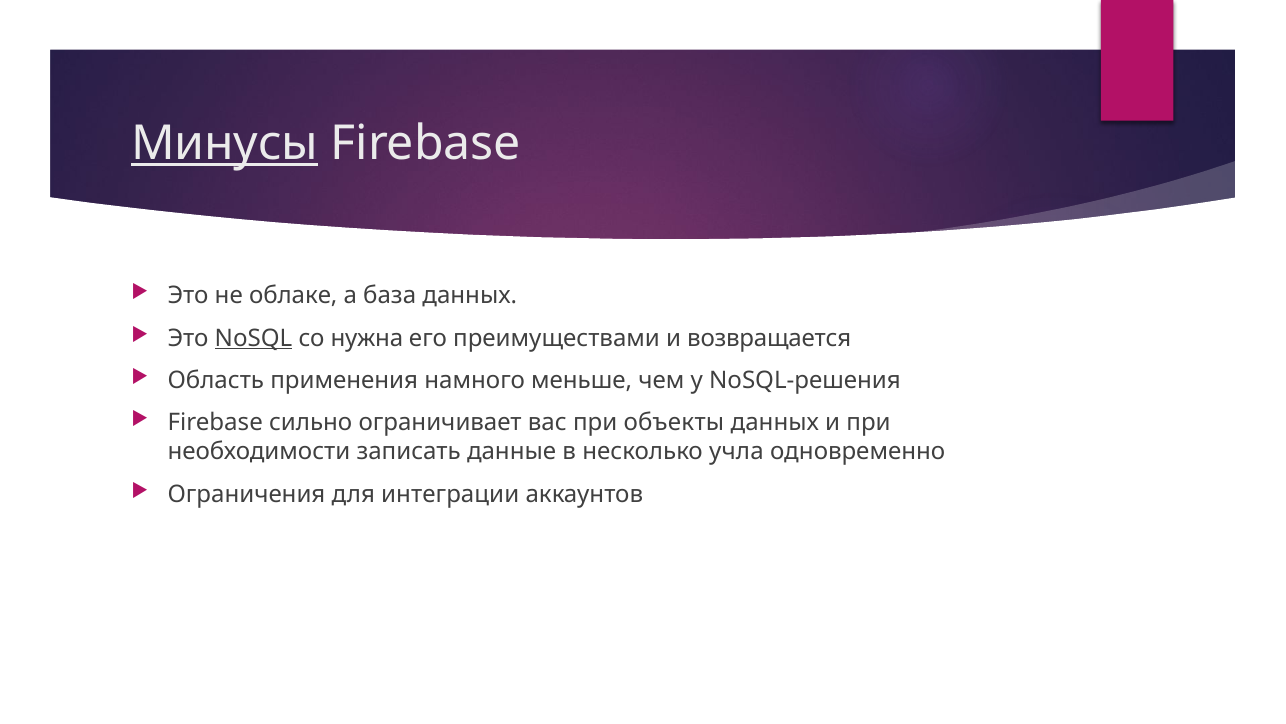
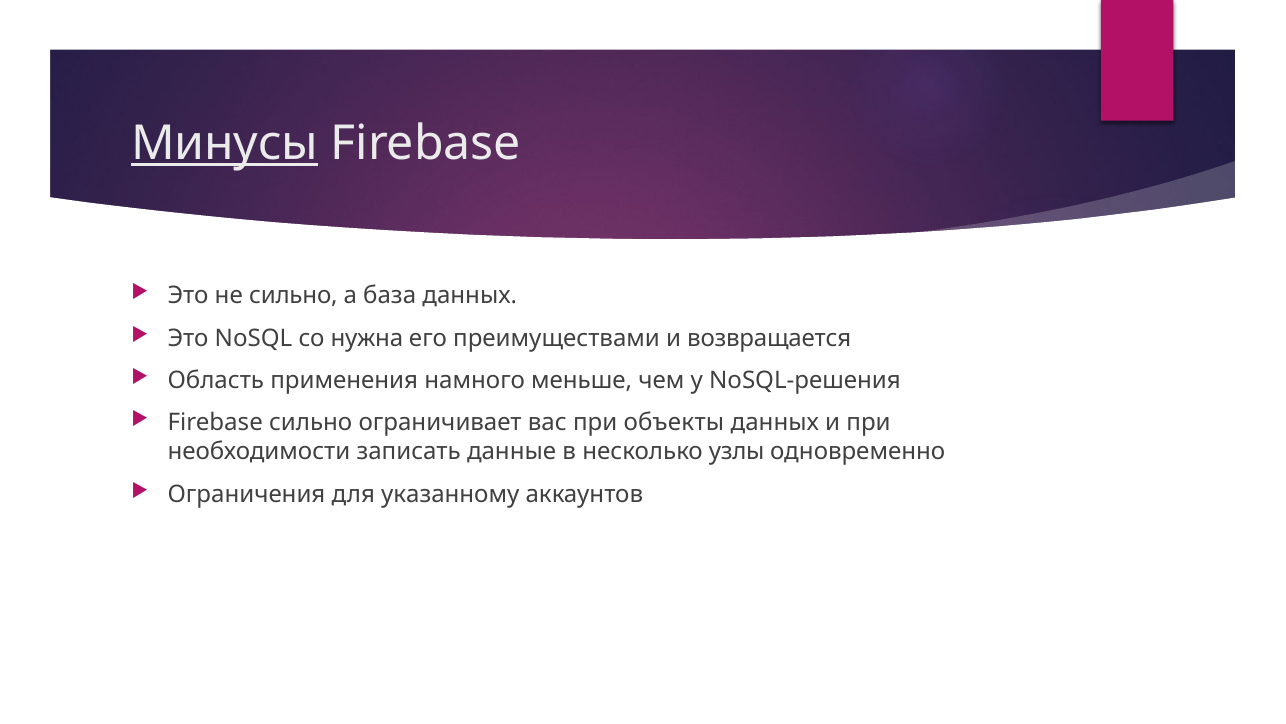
не облаке: облаке -> сильно
NoSQL underline: present -> none
учла: учла -> узлы
интеграции: интеграции -> указанному
